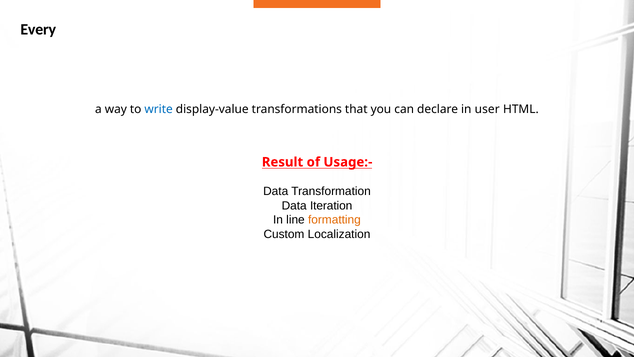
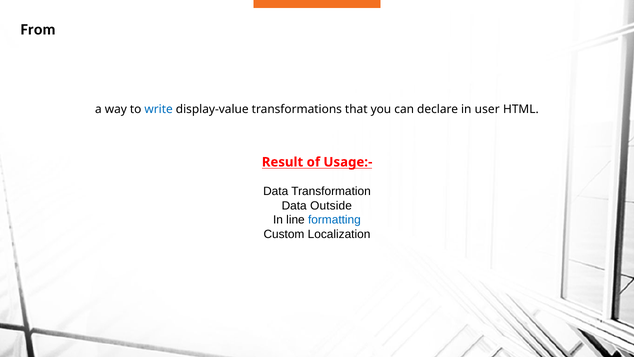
Every: Every -> From
Iteration: Iteration -> Outside
formatting colour: orange -> blue
